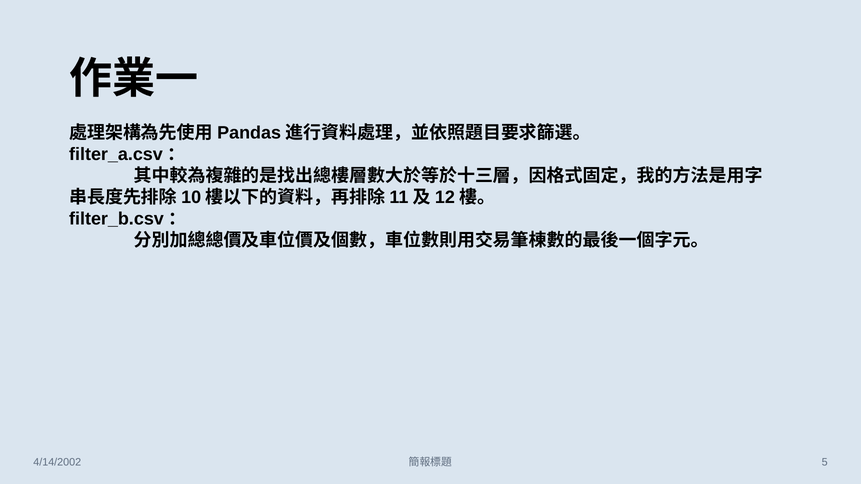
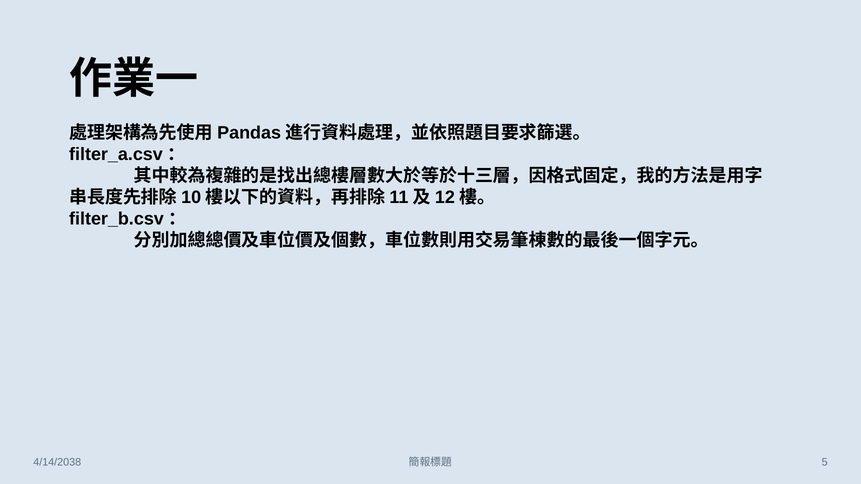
4/14/2002: 4/14/2002 -> 4/14/2038
